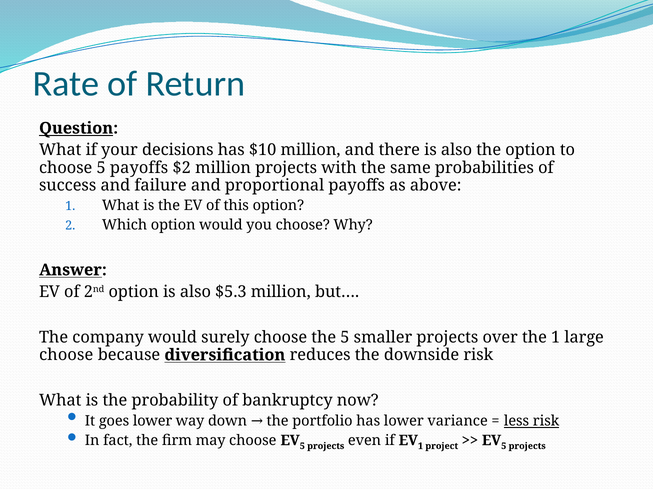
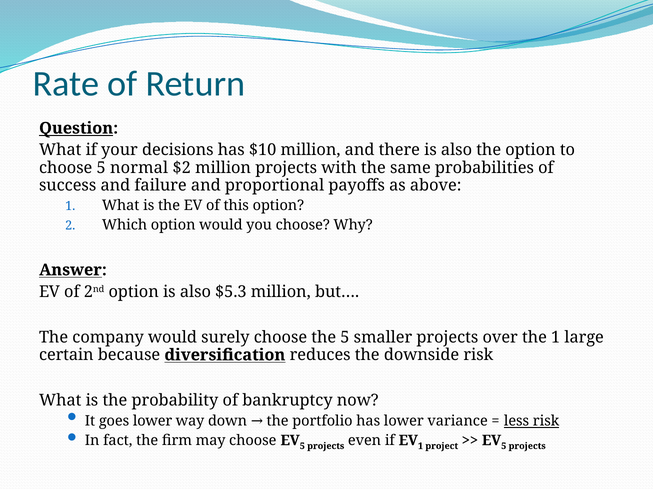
5 payoffs: payoffs -> normal
choose at (66, 355): choose -> certain
